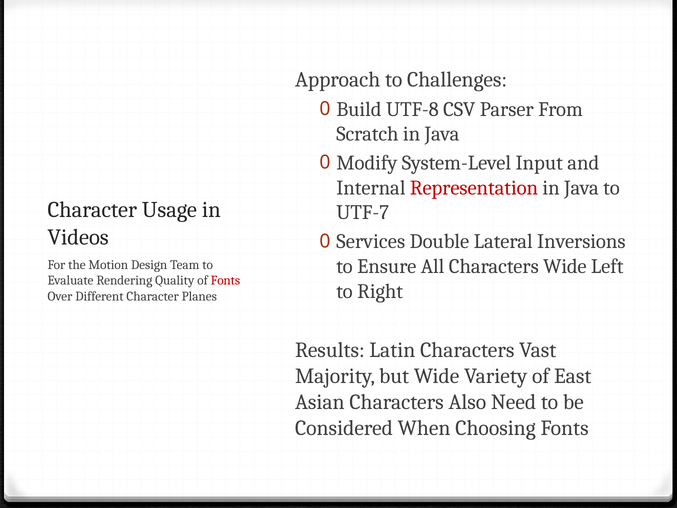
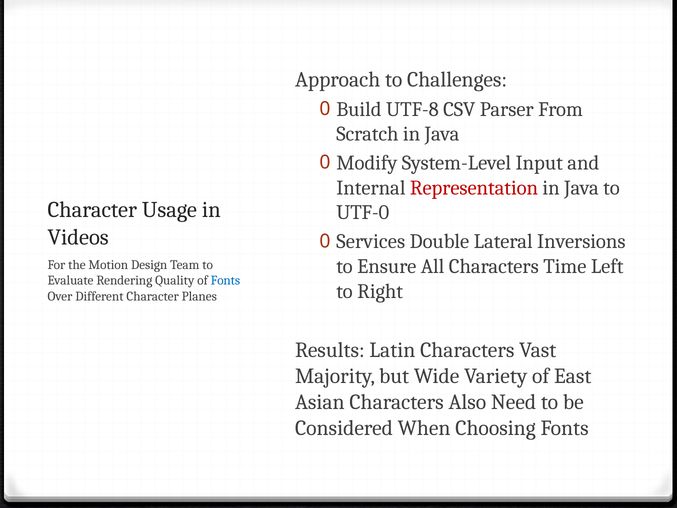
UTF-7: UTF-7 -> UTF-0
Characters Wide: Wide -> Time
Fonts at (225, 280) colour: red -> blue
